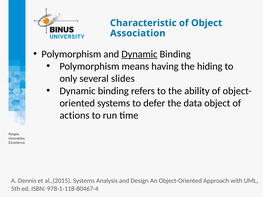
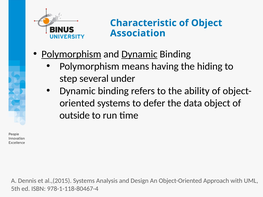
Polymorphism at (71, 54) underline: none -> present
only: only -> step
slides: slides -> under
actions: actions -> outside
